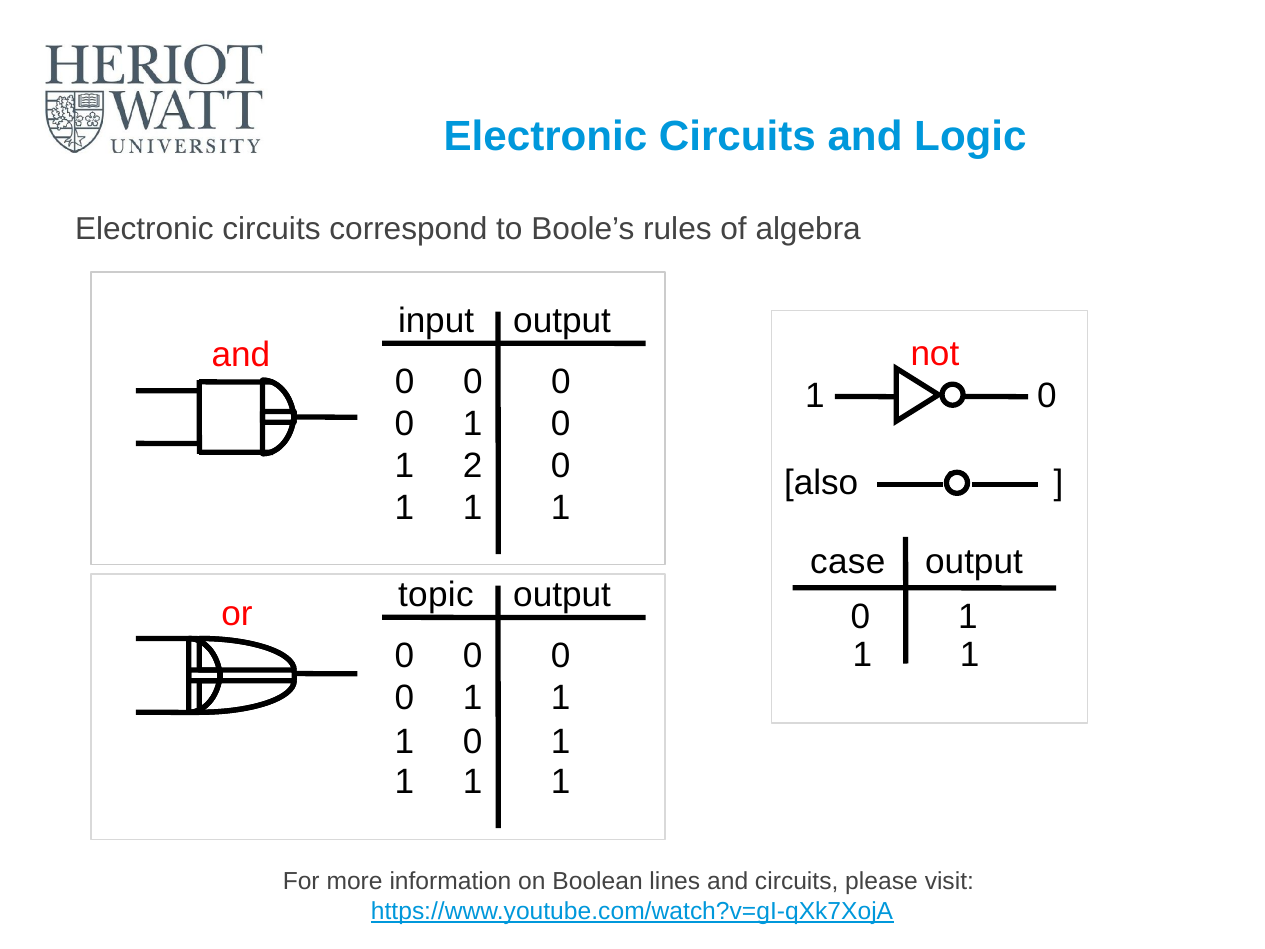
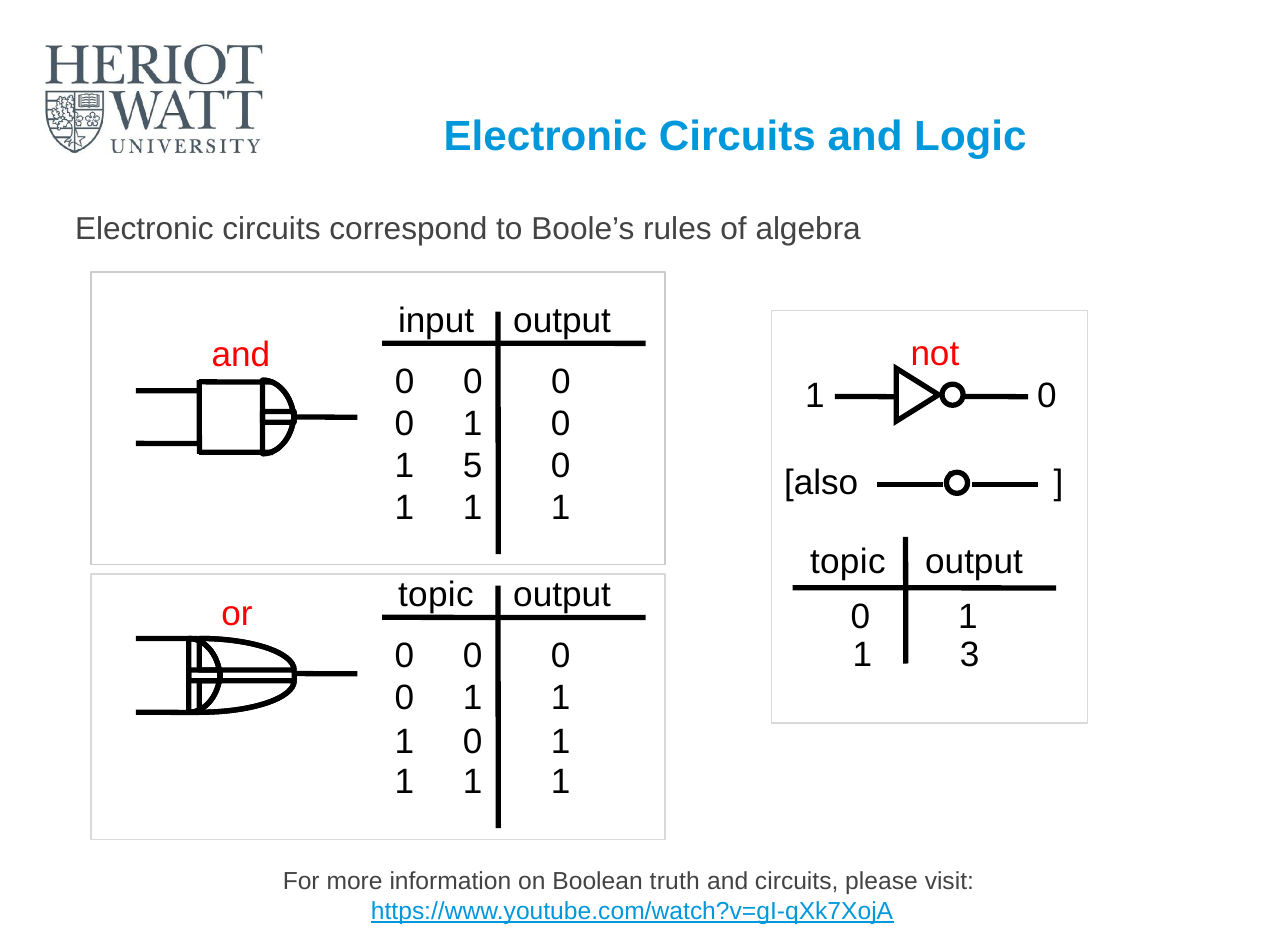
2: 2 -> 5
case at (848, 561): case -> topic
1 at (970, 654): 1 -> 3
lines: lines -> truth
